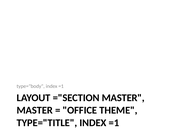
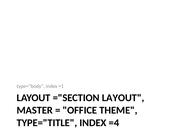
="SECTION MASTER: MASTER -> LAYOUT
TYPE="TITLE INDEX =1: =1 -> =4
